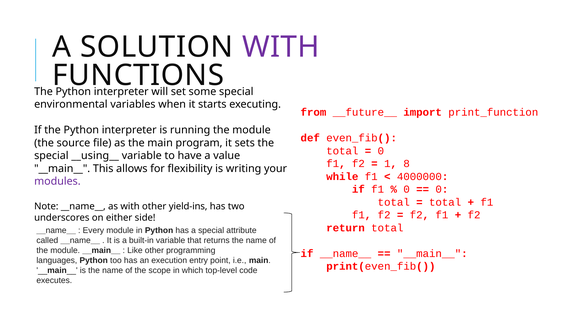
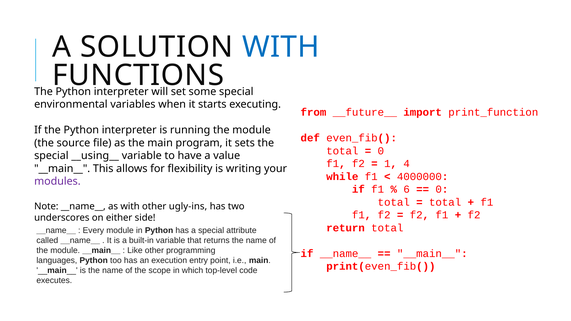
WITH at (281, 47) colour: purple -> blue
8: 8 -> 4
0 at (407, 189): 0 -> 6
yield-ins: yield-ins -> ugly-ins
